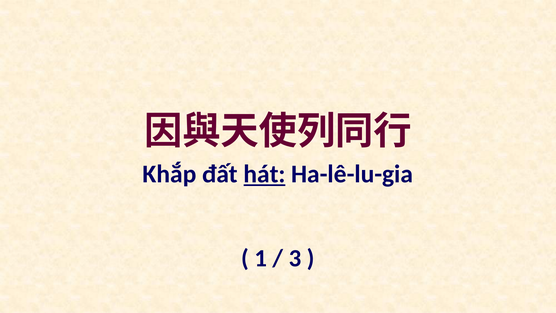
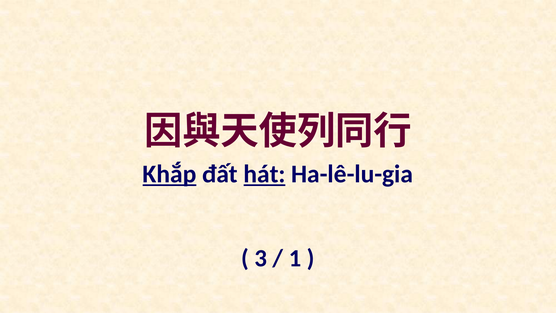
Khắp underline: none -> present
1: 1 -> 3
3: 3 -> 1
